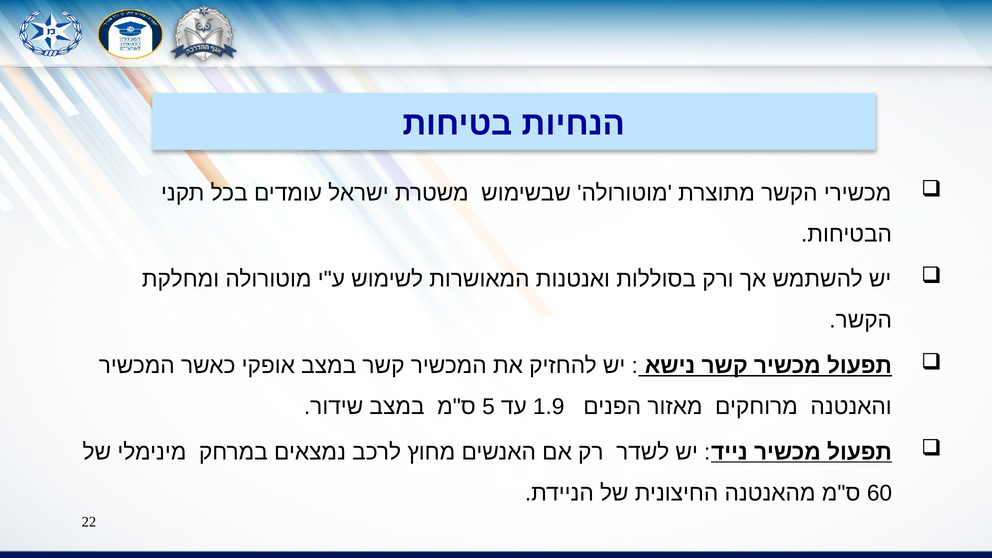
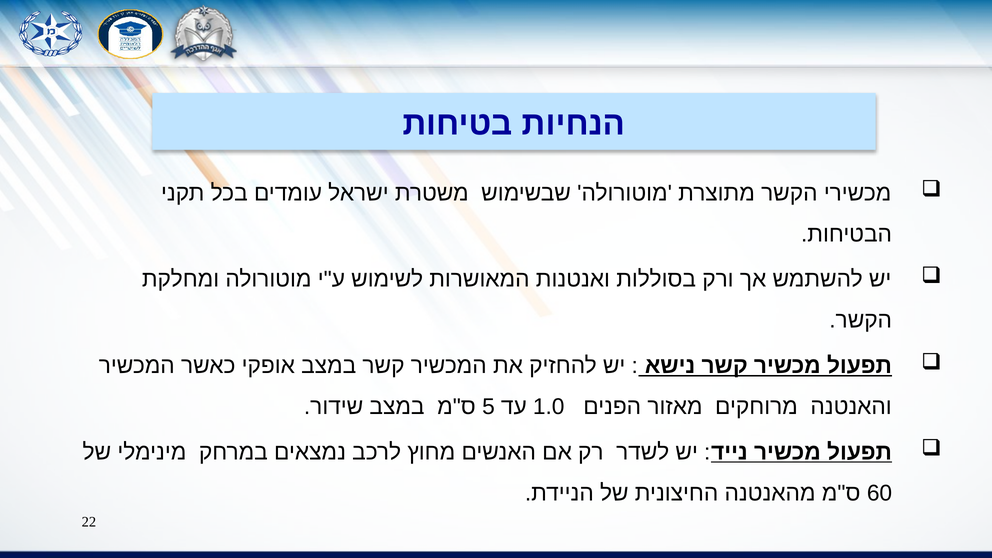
1.9: 1.9 -> 1.0
